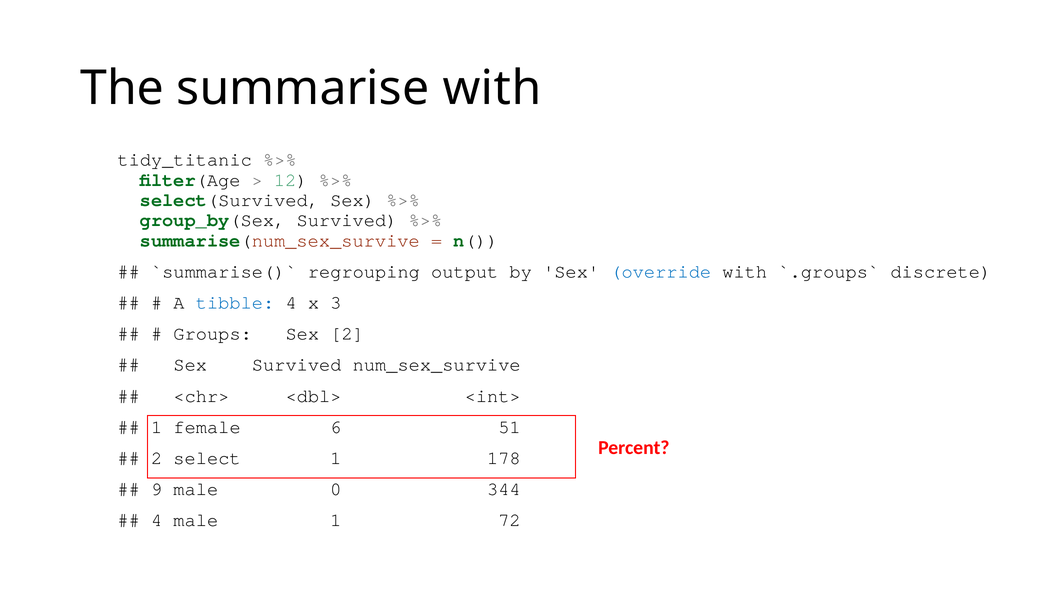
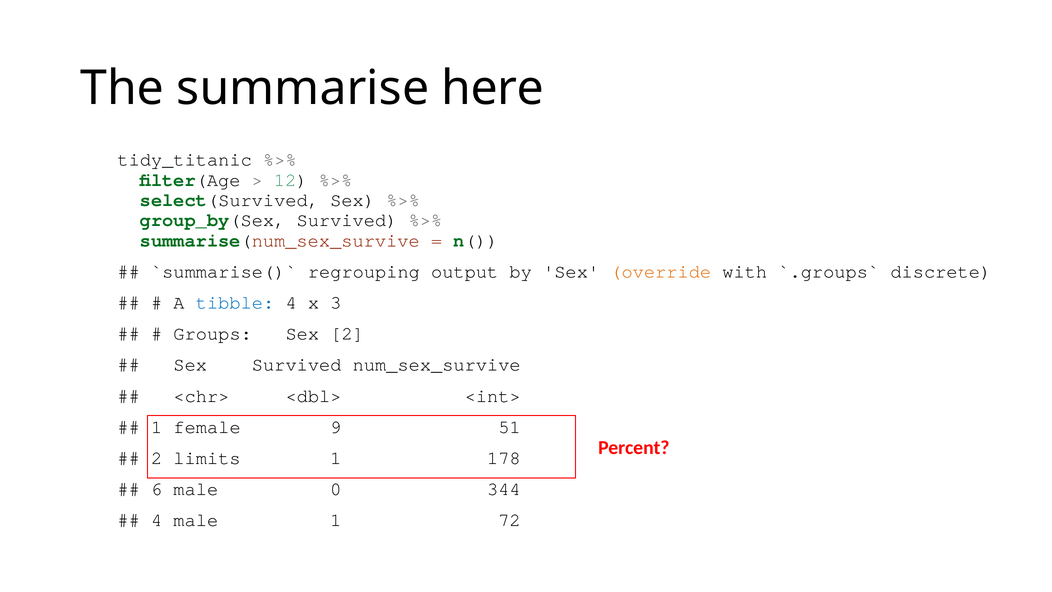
summarise with: with -> here
override colour: blue -> orange
6: 6 -> 9
select: select -> limits
9: 9 -> 6
